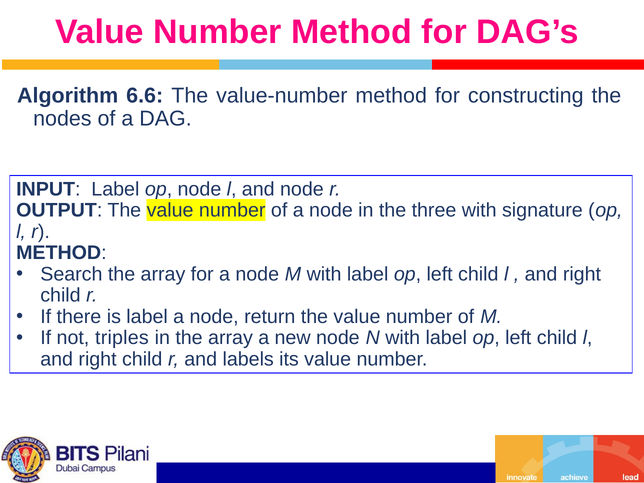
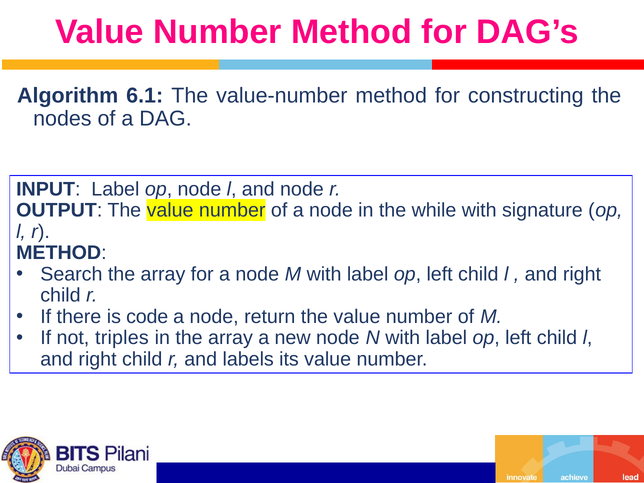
6.6: 6.6 -> 6.1
three: three -> while
is label: label -> code
